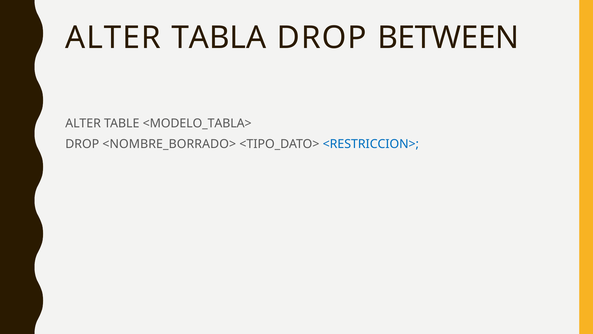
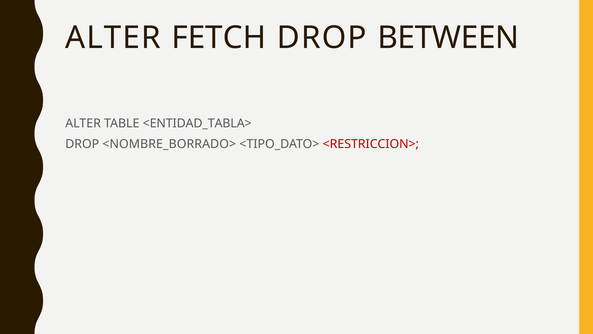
TABLA: TABLA -> FETCH
<MODELO_TABLA>: <MODELO_TABLA> -> <ENTIDAD_TABLA>
<RESTRICCION> colour: blue -> red
